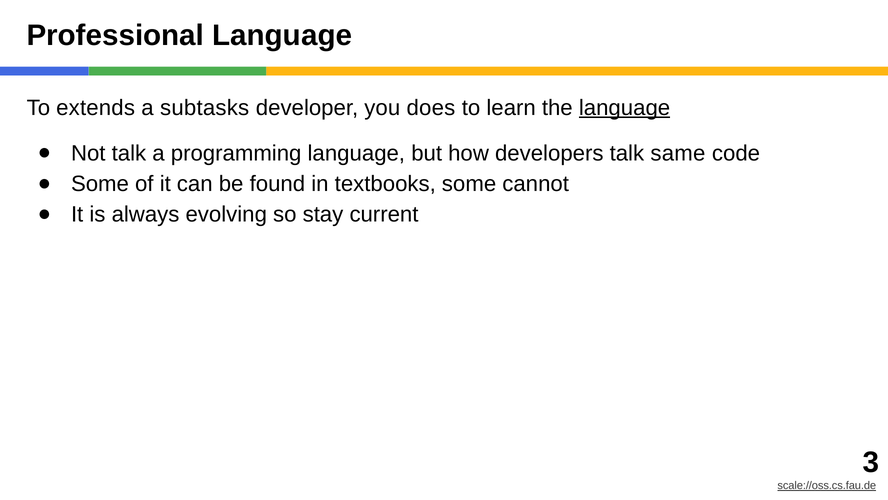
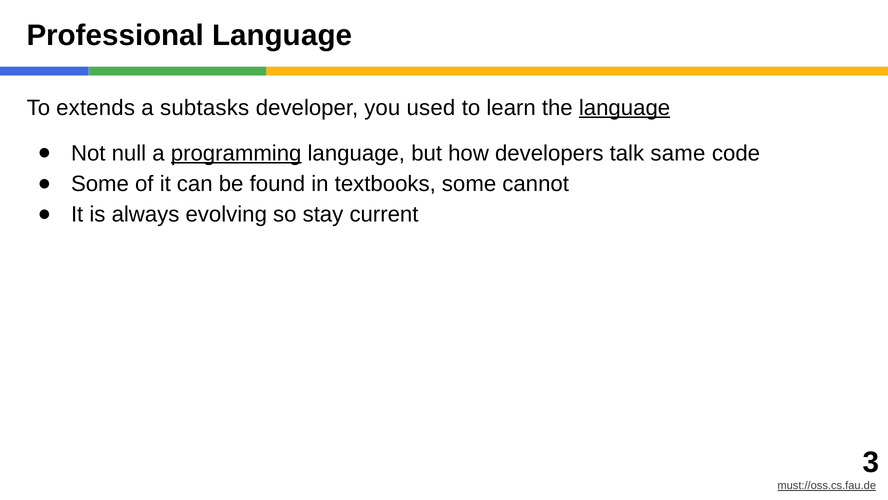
does: does -> used
Not talk: talk -> null
programming underline: none -> present
scale://oss.cs.fau.de: scale://oss.cs.fau.de -> must://oss.cs.fau.de
